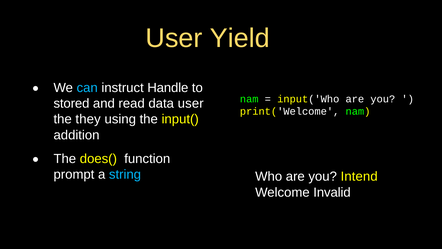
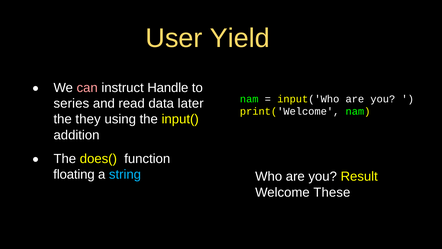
can colour: light blue -> pink
stored: stored -> series
data user: user -> later
prompt: prompt -> floating
Intend: Intend -> Result
Invalid: Invalid -> These
